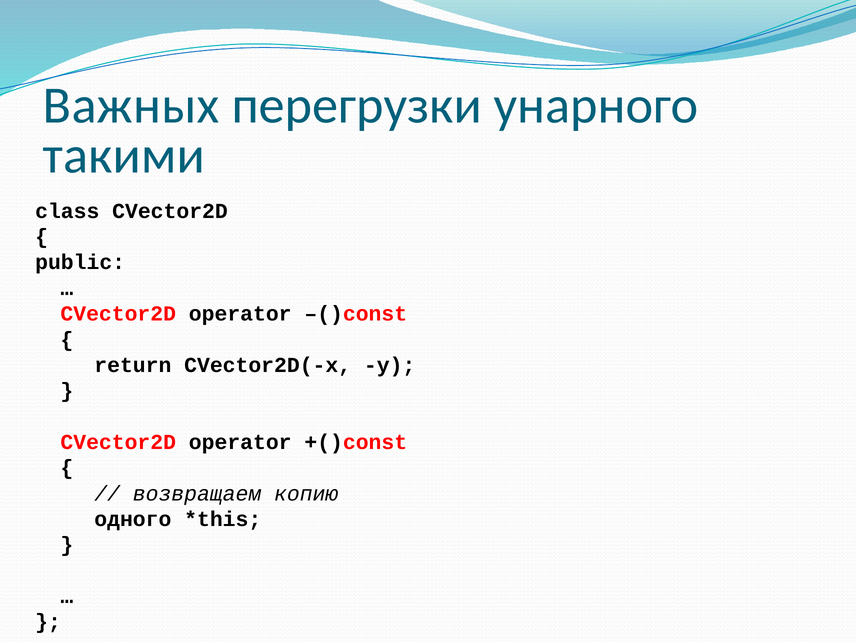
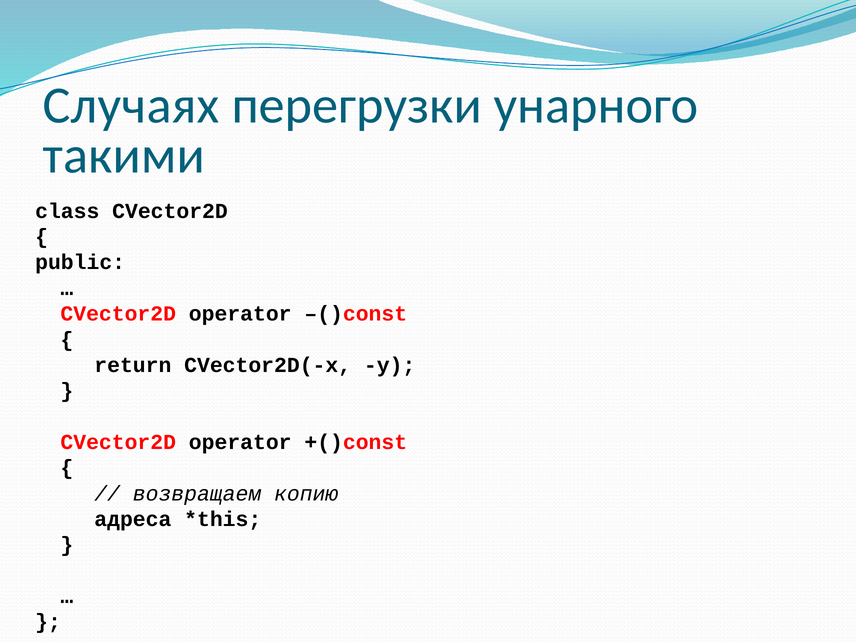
Важных: Важных -> Случаях
одного: одного -> адреса
